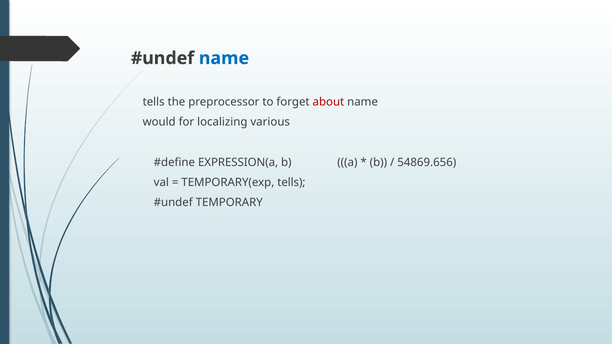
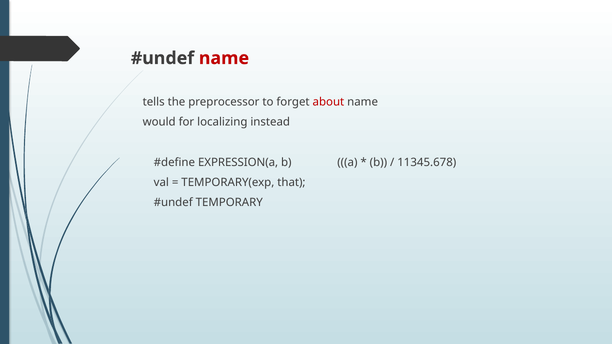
name at (224, 58) colour: blue -> red
various: various -> instead
54869.656: 54869.656 -> 11345.678
TEMPORARY(exp tells: tells -> that
